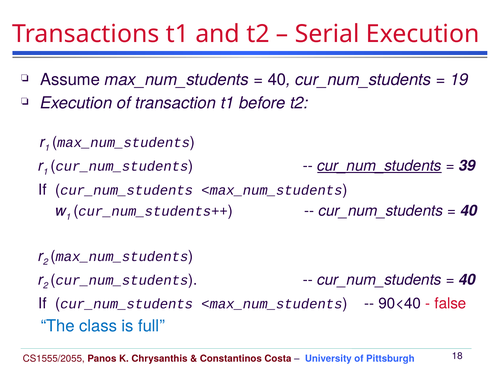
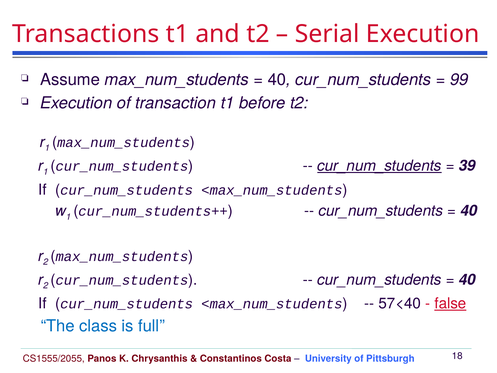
19: 19 -> 99
90<40: 90<40 -> 57<40
false underline: none -> present
